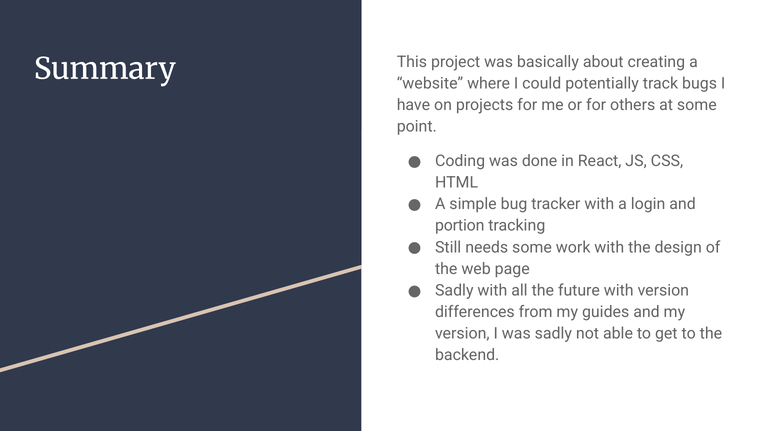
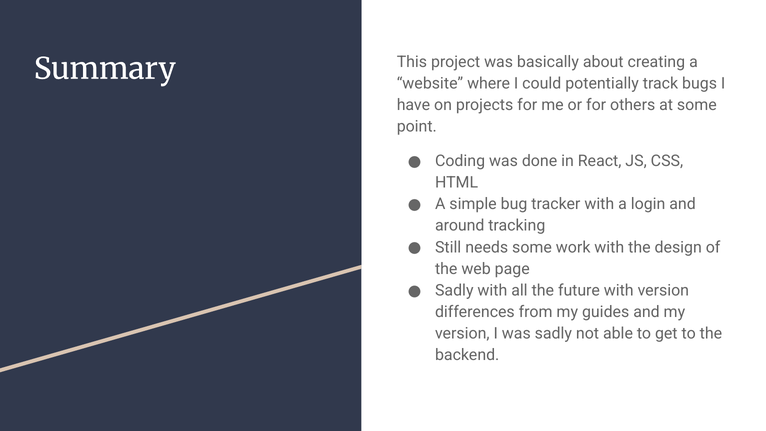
portion: portion -> around
